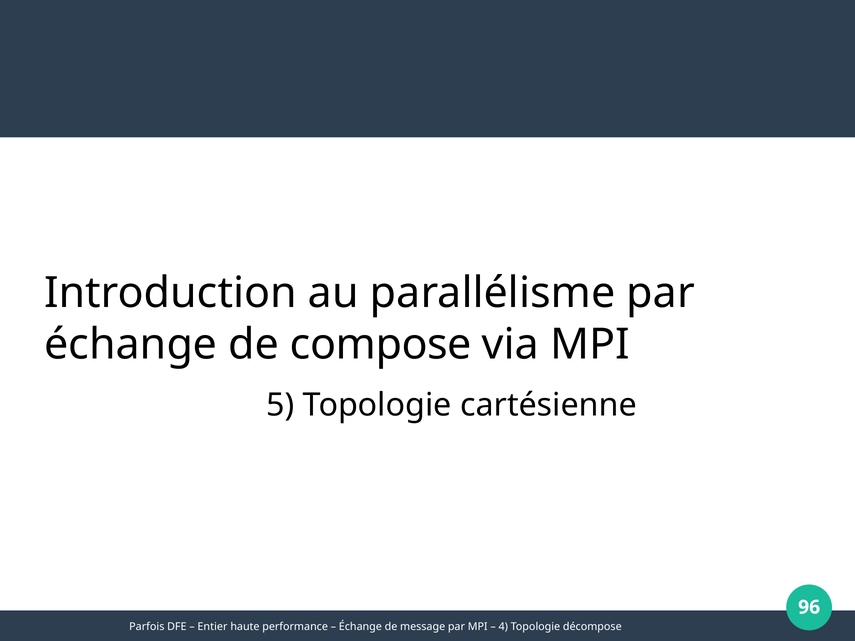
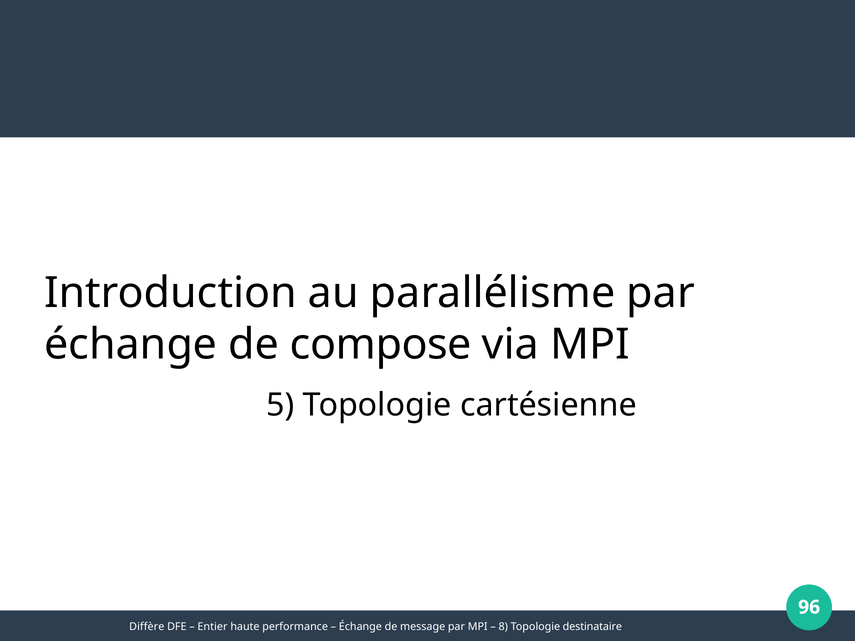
Parfois: Parfois -> Diffère
4: 4 -> 8
décompose: décompose -> destinataire
